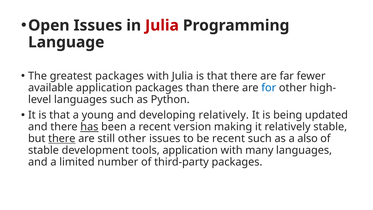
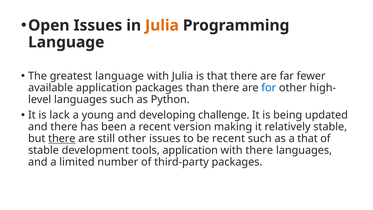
Julia at (162, 25) colour: red -> orange
greatest packages: packages -> language
It is that: that -> lack
developing relatively: relatively -> challenge
has underline: present -> none
a also: also -> that
with many: many -> there
